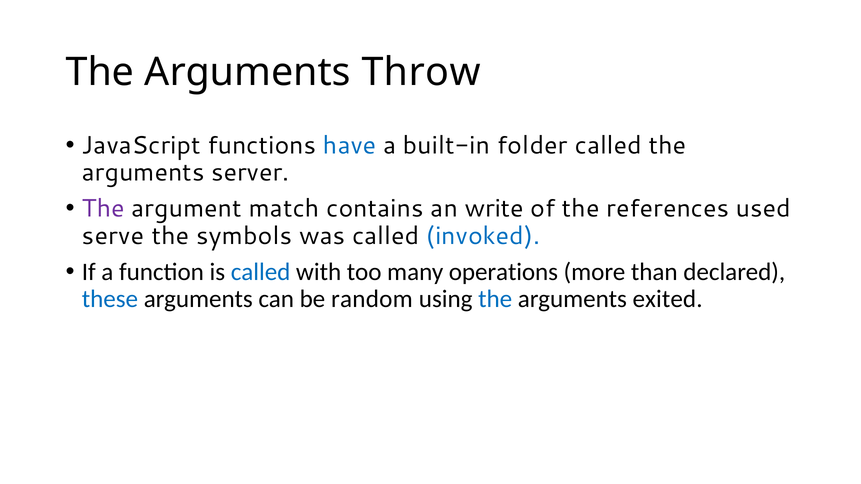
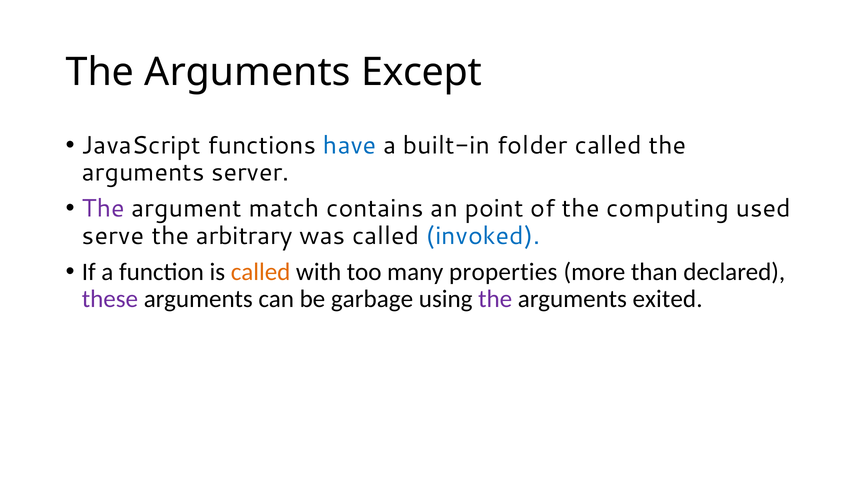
Throw: Throw -> Except
write: write -> point
references: references -> computing
symbols: symbols -> arbitrary
called at (261, 272) colour: blue -> orange
operations: operations -> properties
these colour: blue -> purple
random: random -> garbage
the at (495, 299) colour: blue -> purple
